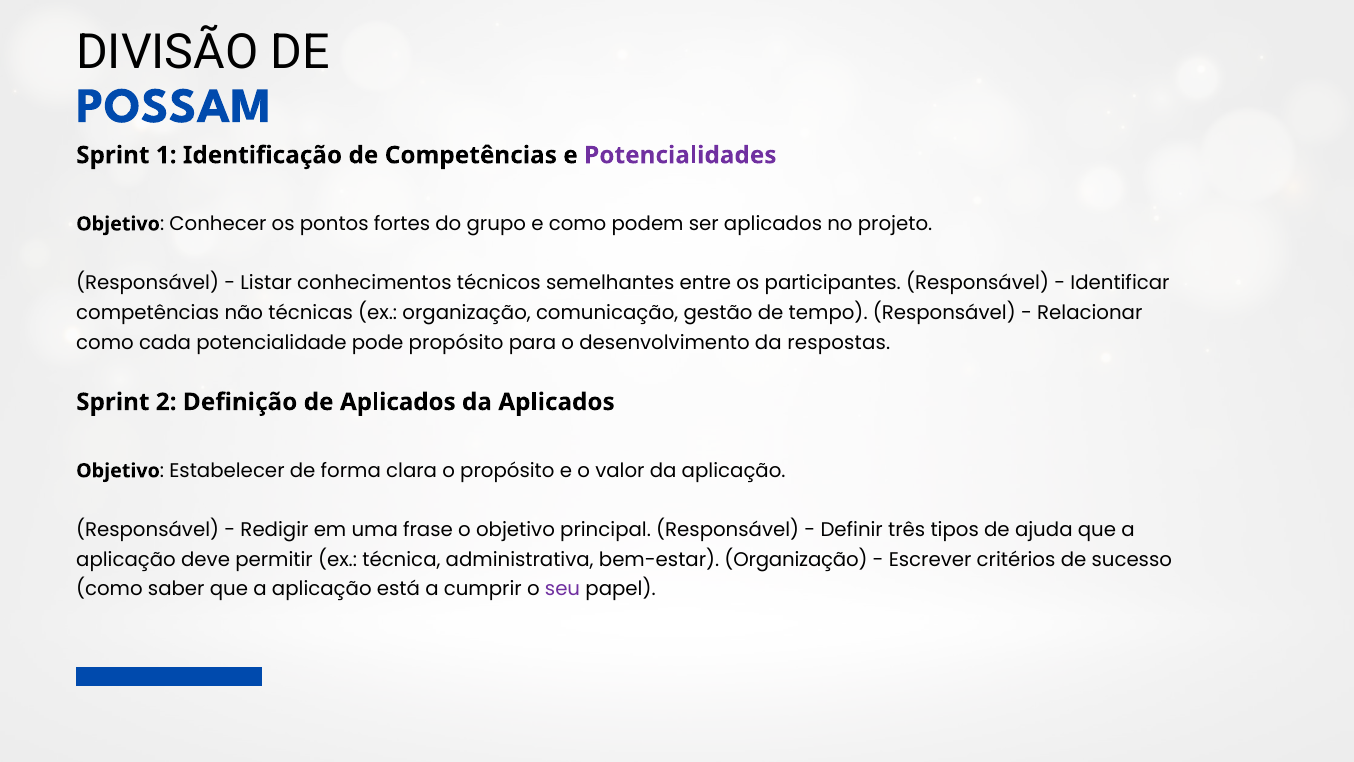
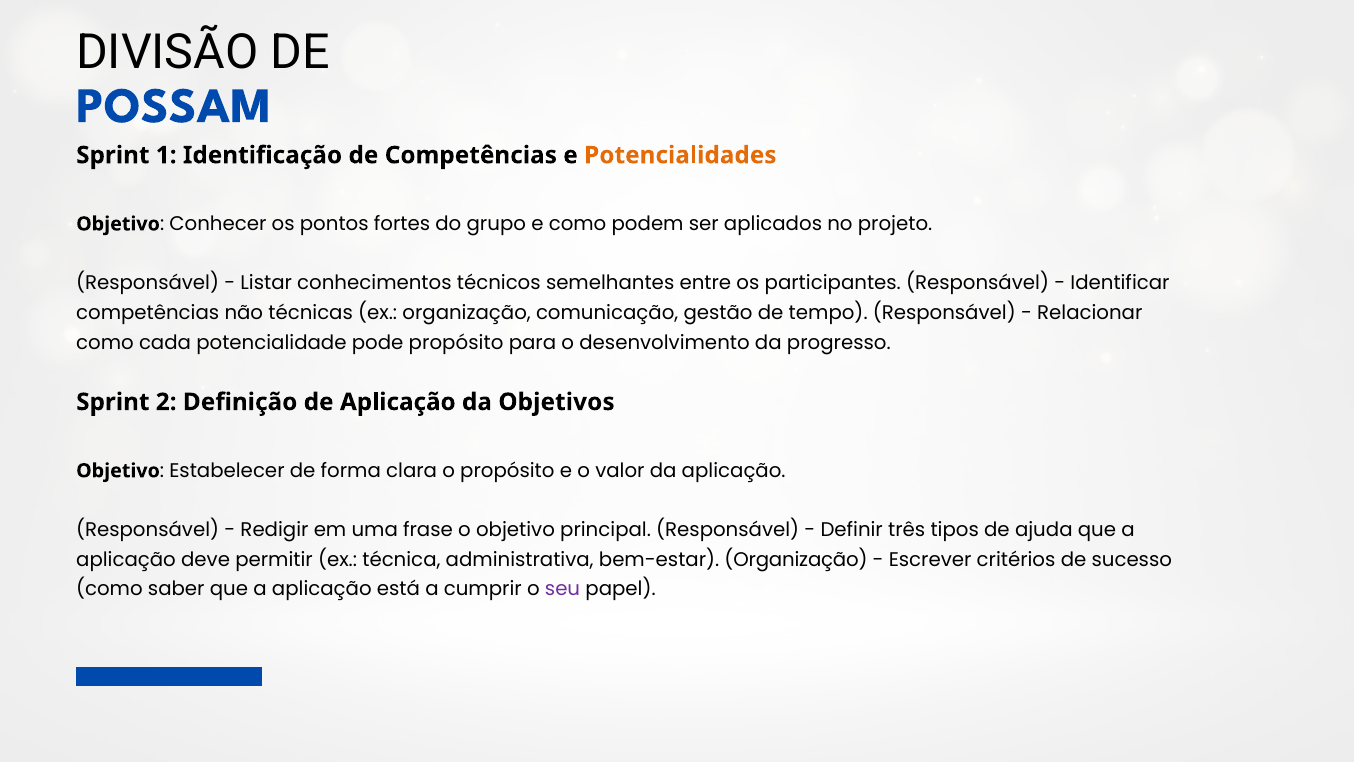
Potencialidades colour: purple -> orange
respostas: respostas -> progresso
de Aplicados: Aplicados -> Aplicação
da Aplicados: Aplicados -> Objetivos
